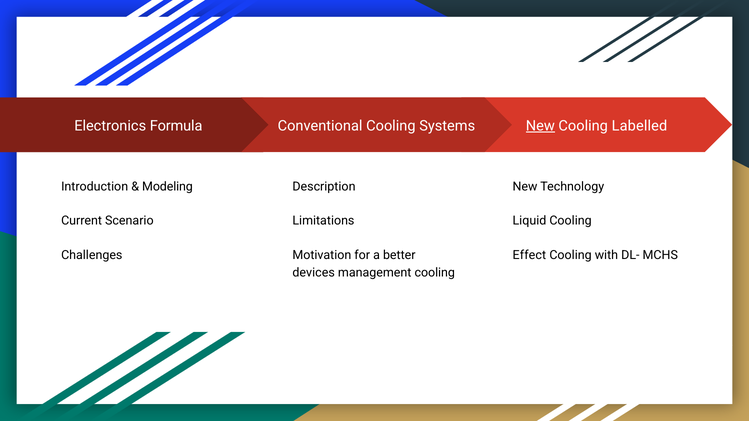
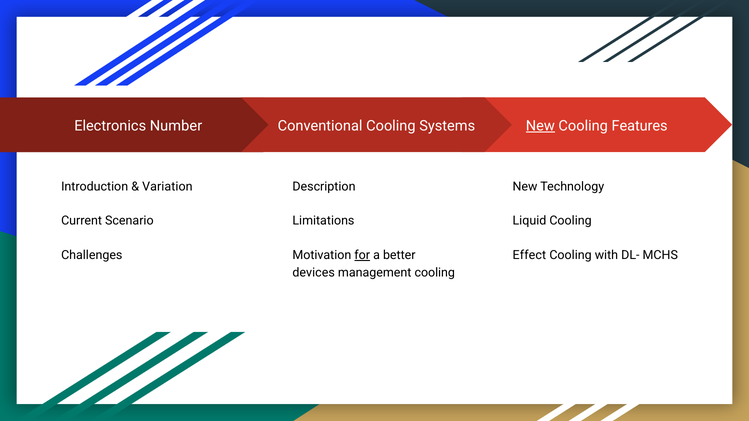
Formula: Formula -> Number
Labelled: Labelled -> Features
Modeling: Modeling -> Variation
for underline: none -> present
